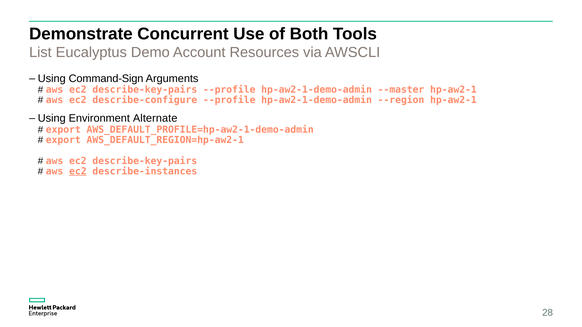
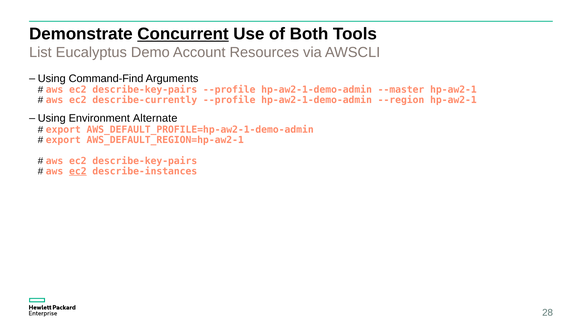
Concurrent underline: none -> present
Command-Sign: Command-Sign -> Command-Find
describe-configure: describe-configure -> describe-currently
